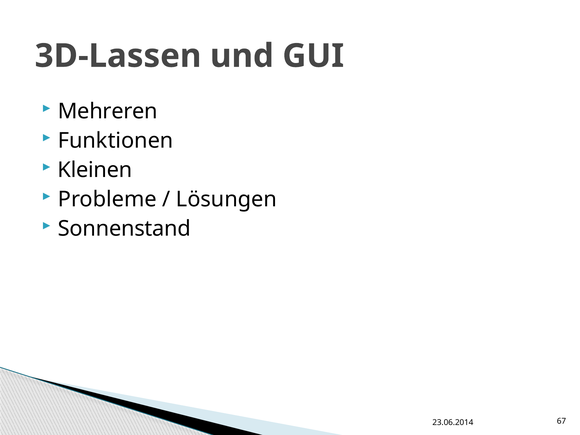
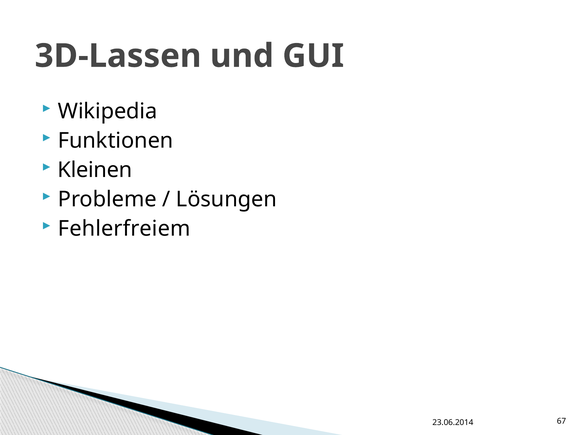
Mehreren: Mehreren -> Wikipedia
Sonnenstand: Sonnenstand -> Fehlerfreiem
